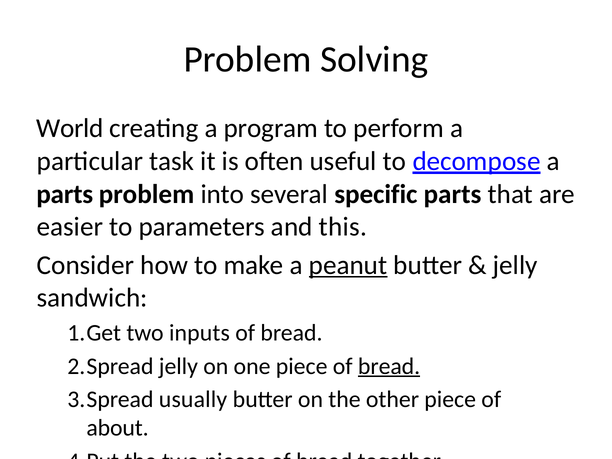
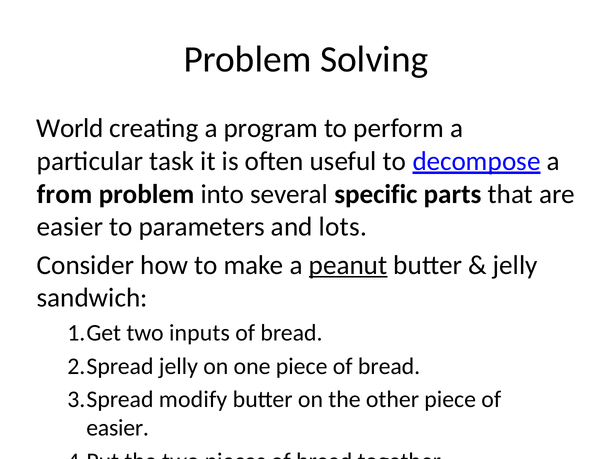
parts at (65, 194): parts -> from
this: this -> lots
bread at (389, 366) underline: present -> none
usually: usually -> modify
about at (118, 428): about -> easier
